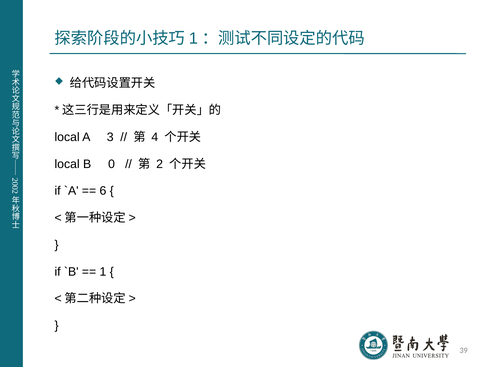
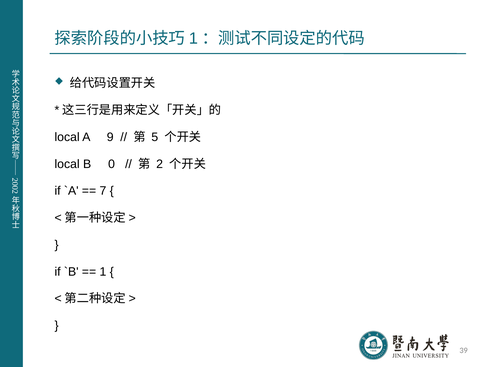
3: 3 -> 9
4: 4 -> 5
6: 6 -> 7
